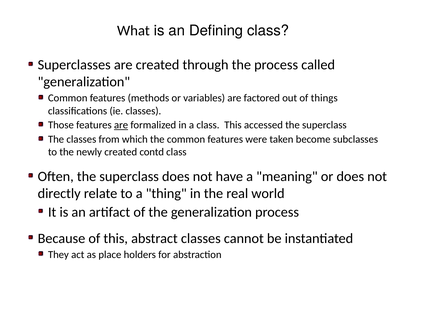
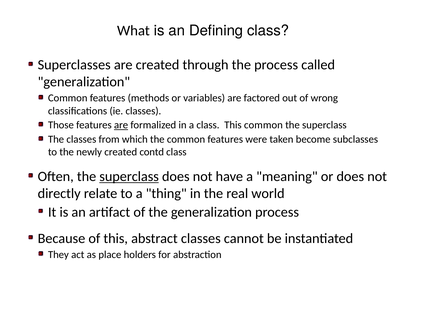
things: things -> wrong
This accessed: accessed -> common
superclass at (129, 177) underline: none -> present
